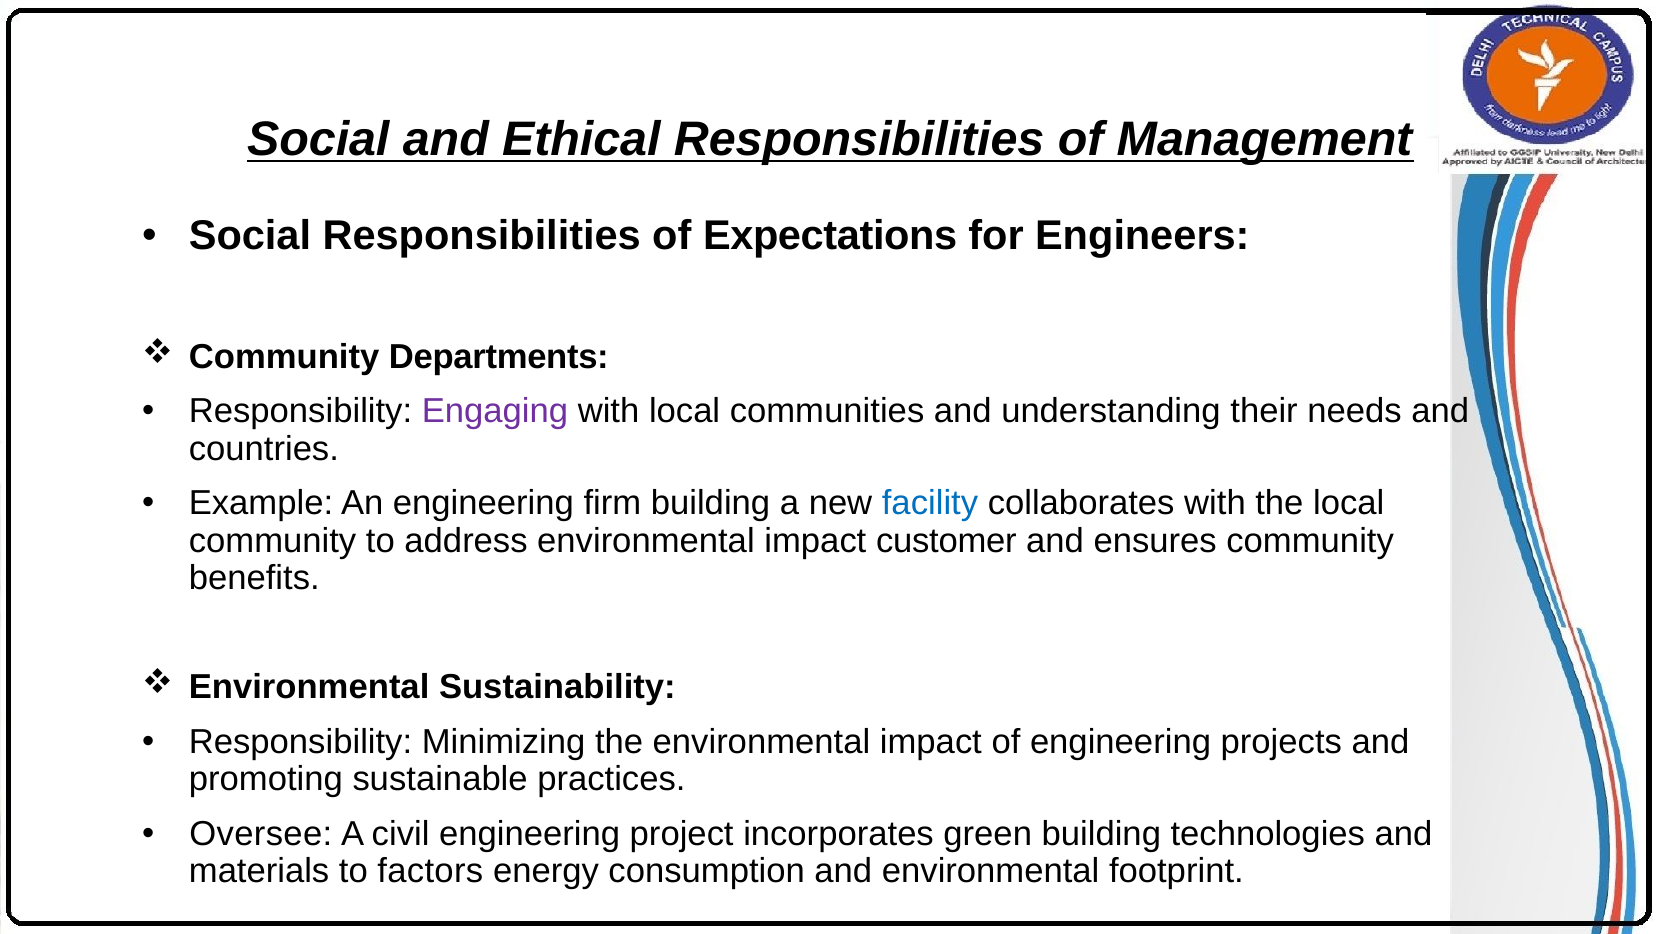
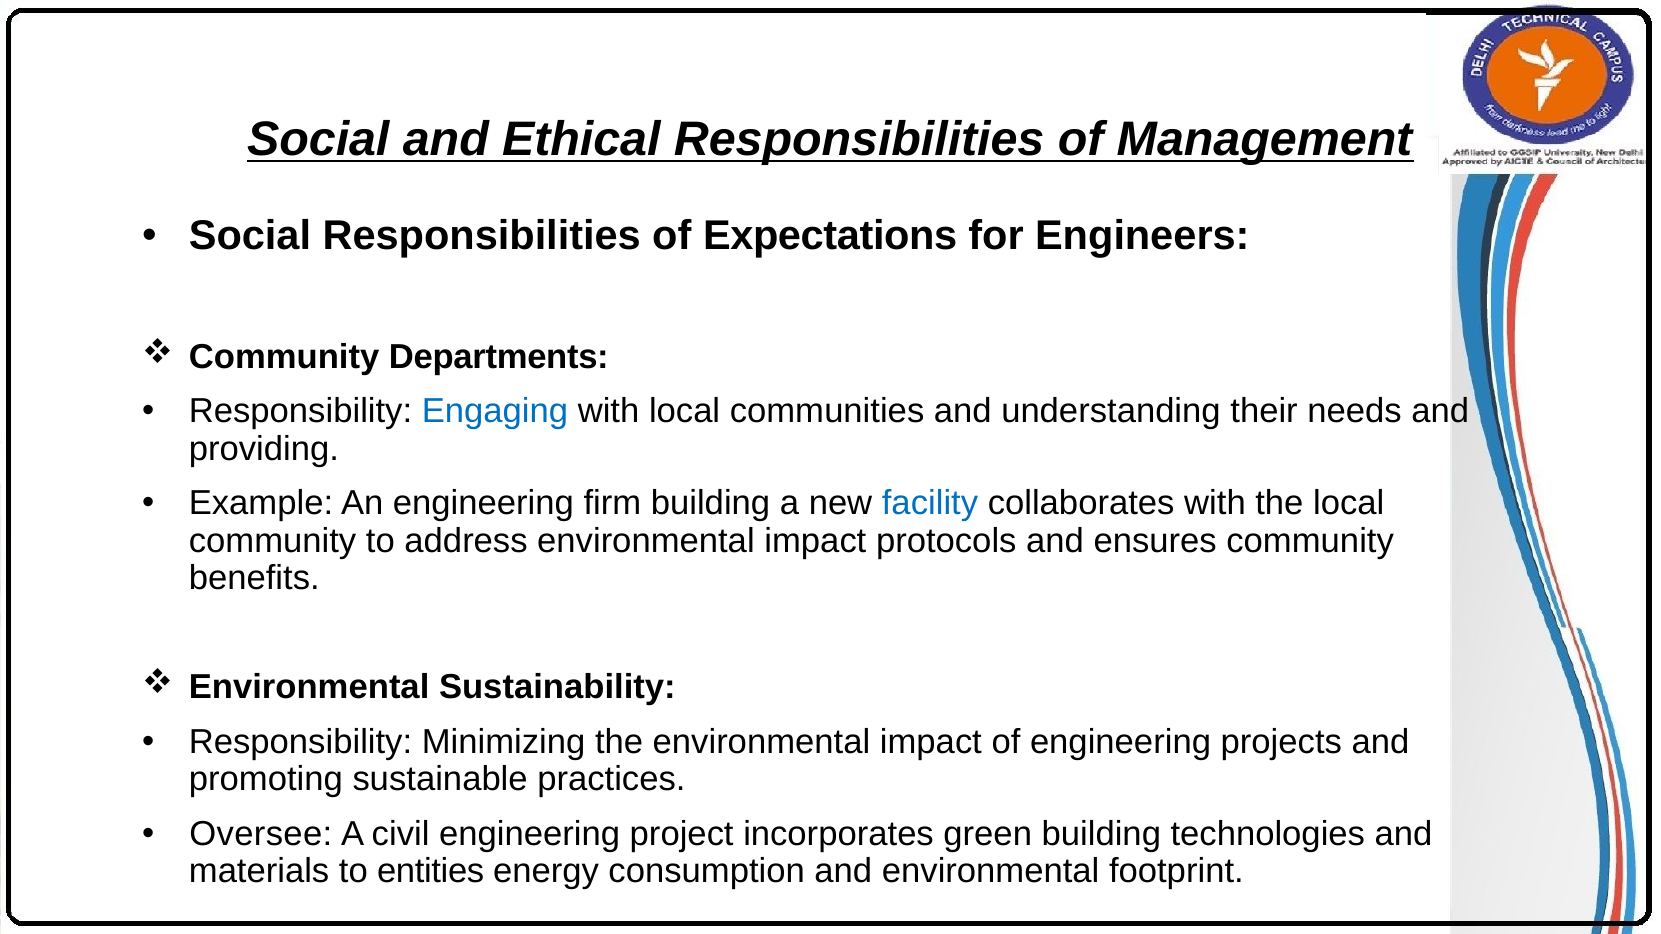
Engaging colour: purple -> blue
countries: countries -> providing
customer: customer -> protocols
factors: factors -> entities
